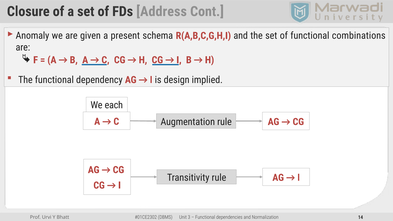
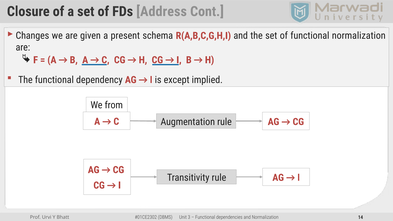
Anomaly: Anomaly -> Changes
functional combinations: combinations -> normalization
design: design -> except
each: each -> from
